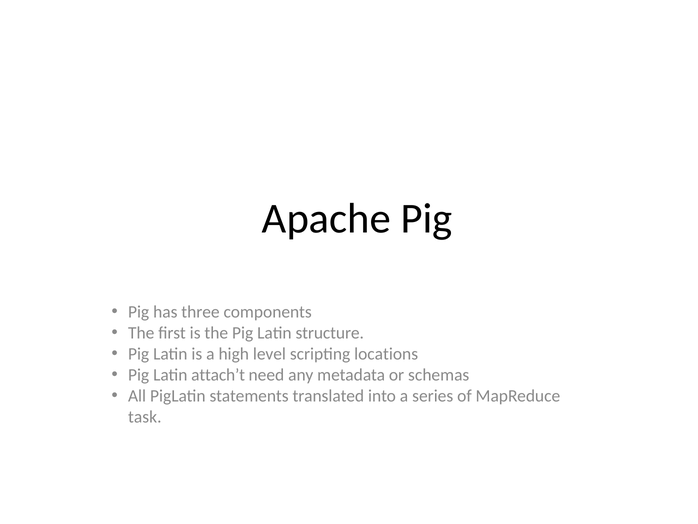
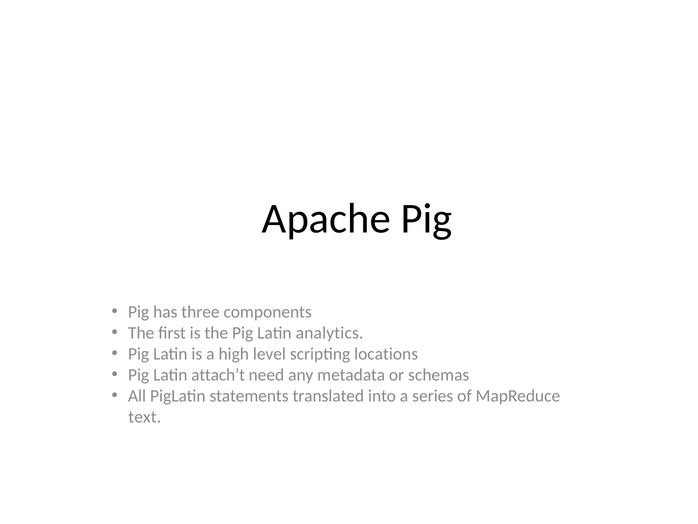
structure: structure -> analytics
task: task -> text
